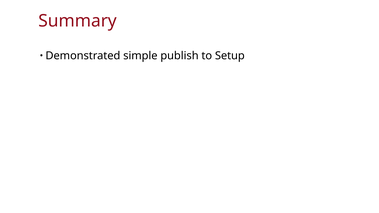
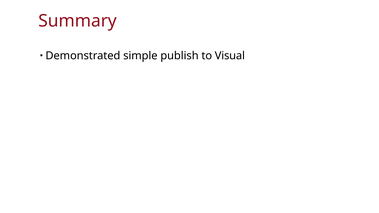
Setup: Setup -> Visual
